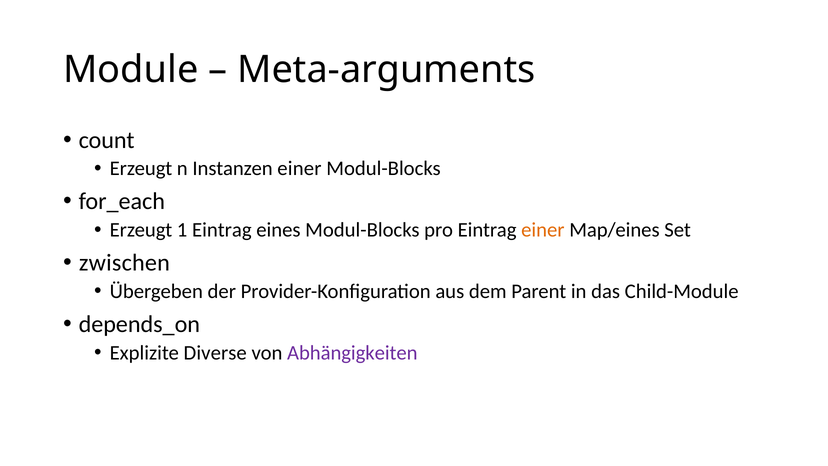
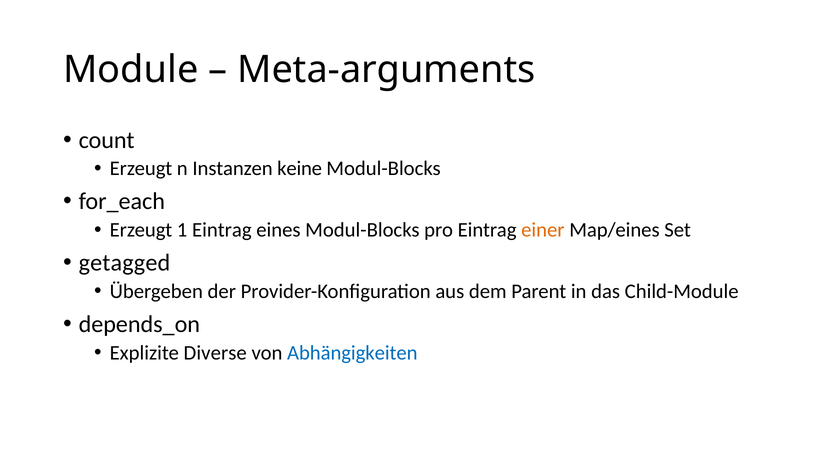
Instanzen einer: einer -> keine
zwischen: zwischen -> getagged
Abhängigkeiten colour: purple -> blue
